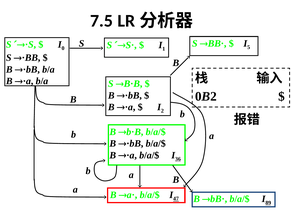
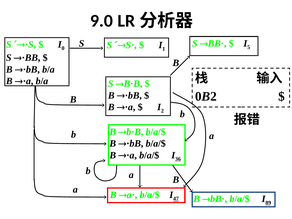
7.5: 7.5 -> 9.0
